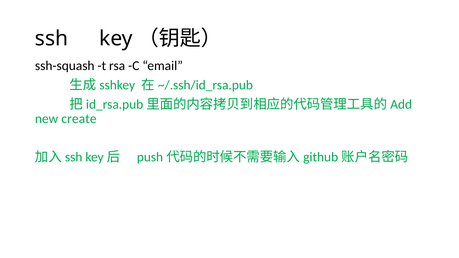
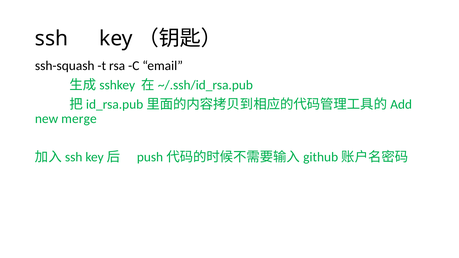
create: create -> merge
